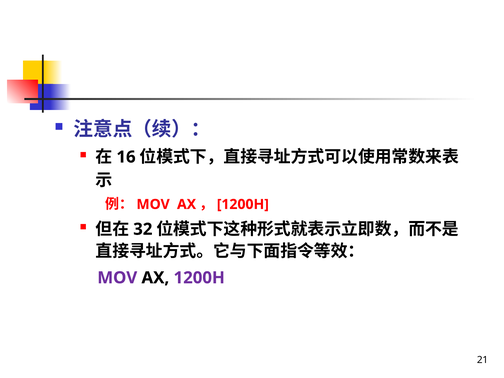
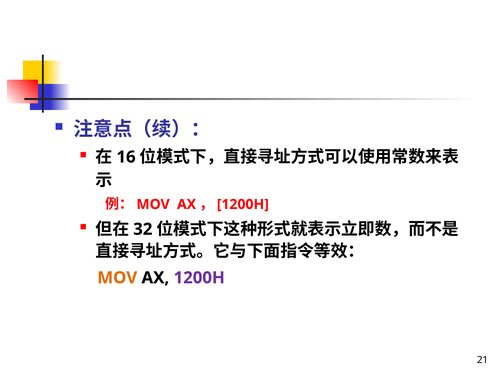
MOV at (117, 278) colour: purple -> orange
